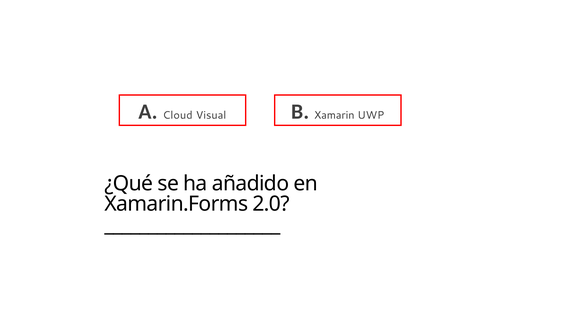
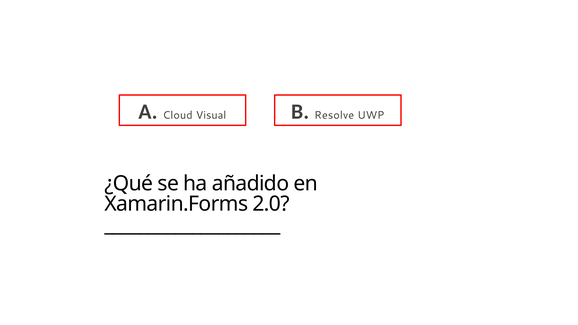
Xamarin: Xamarin -> Resolve
